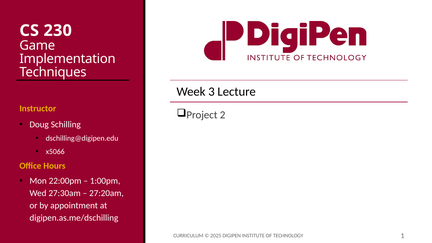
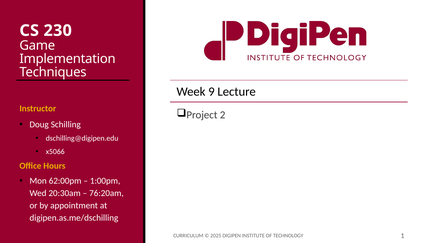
3: 3 -> 9
22:00pm: 22:00pm -> 62:00pm
27:30am: 27:30am -> 20:30am
27:20am: 27:20am -> 76:20am
